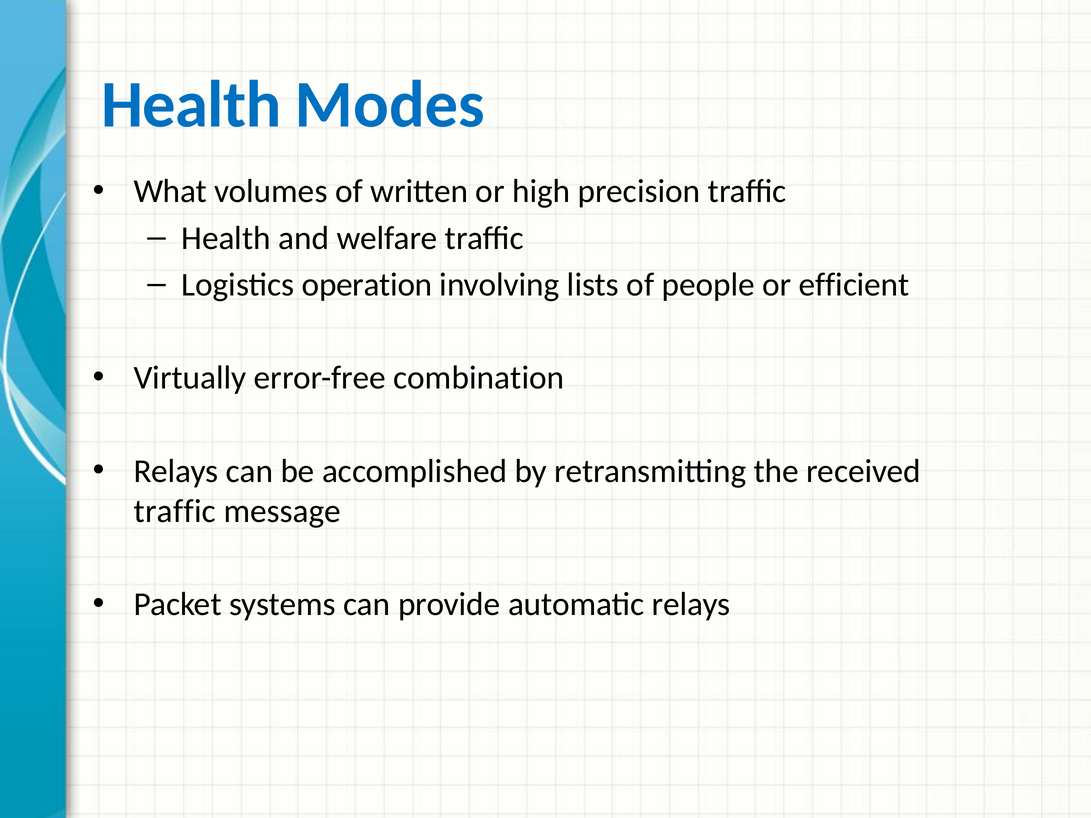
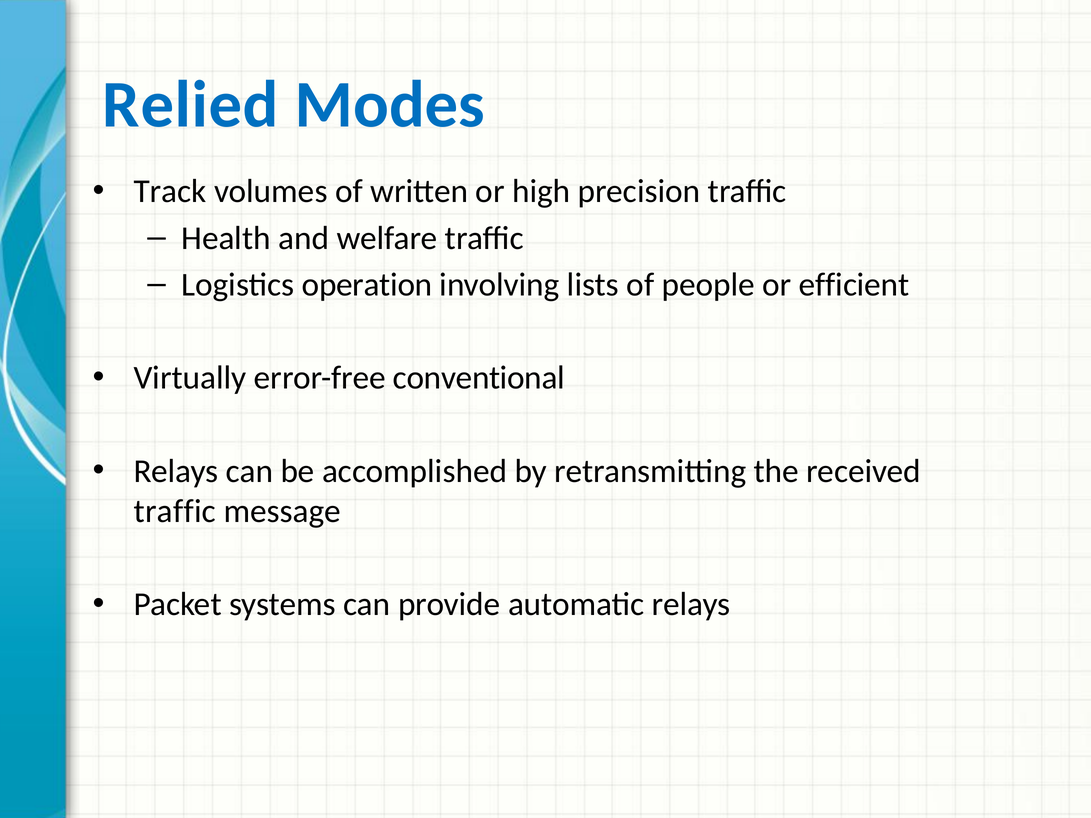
Health at (191, 105): Health -> Relied
What: What -> Track
combination: combination -> conventional
